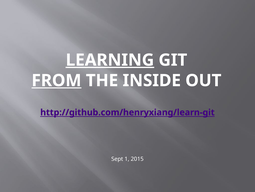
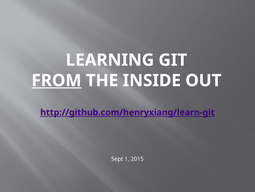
LEARNING underline: present -> none
